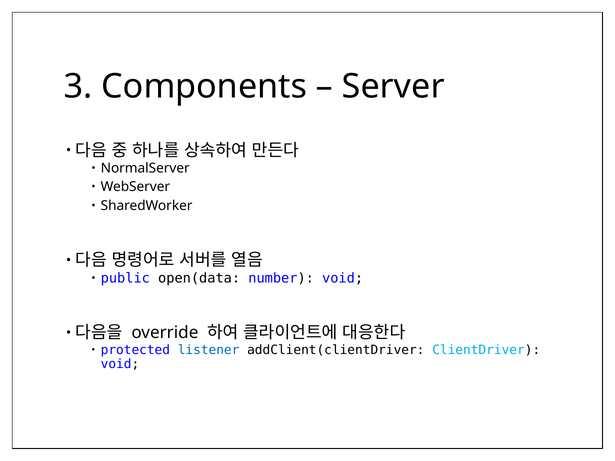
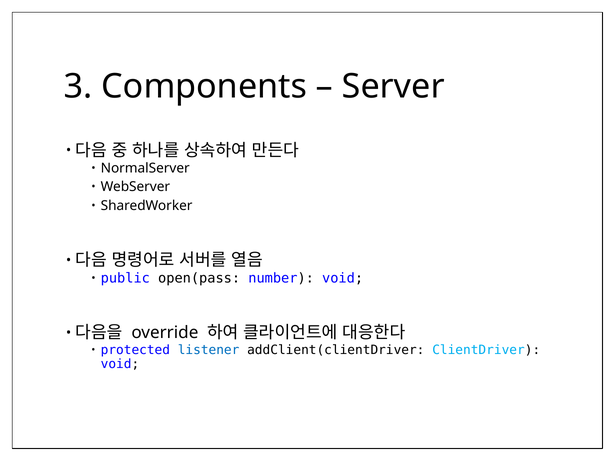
open(data: open(data -> open(pass
